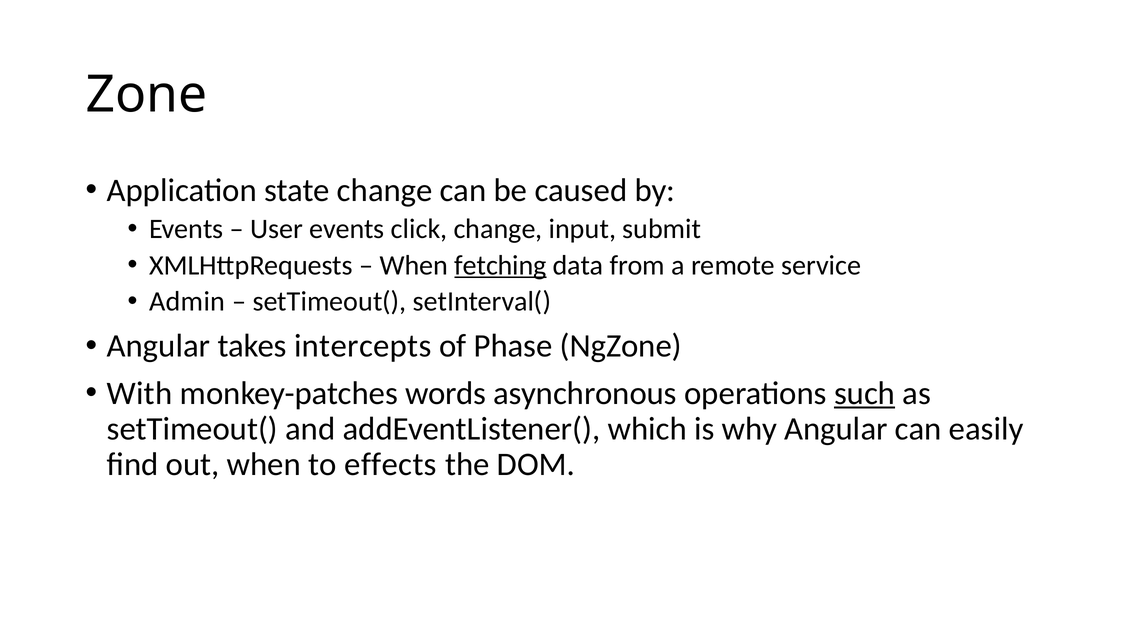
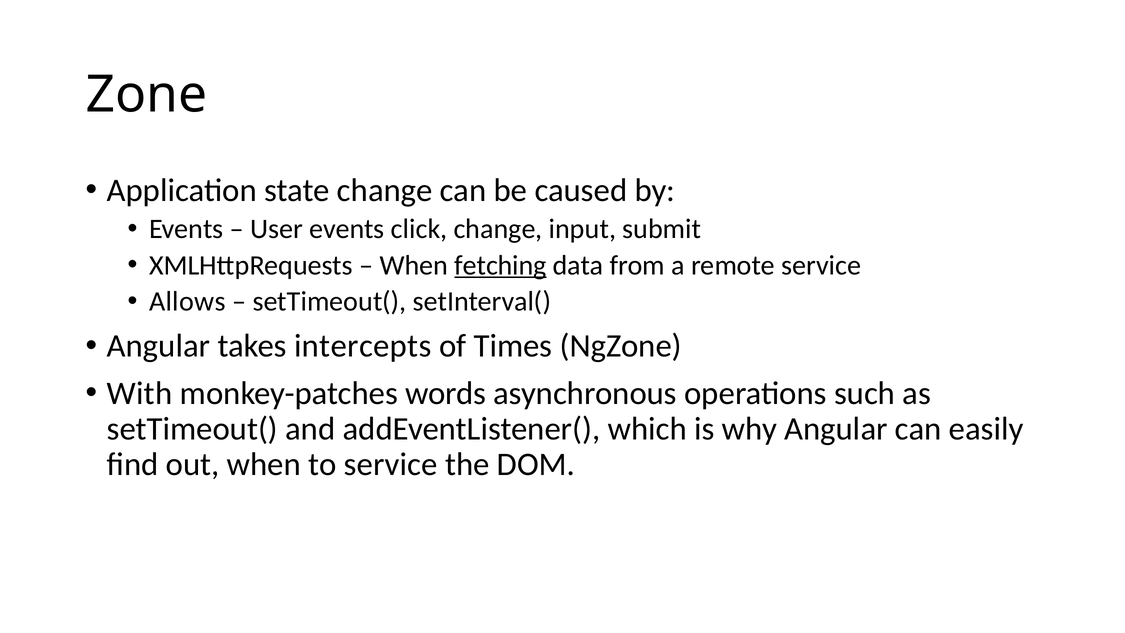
Admin: Admin -> Allows
Phase: Phase -> Times
such underline: present -> none
to effects: effects -> service
